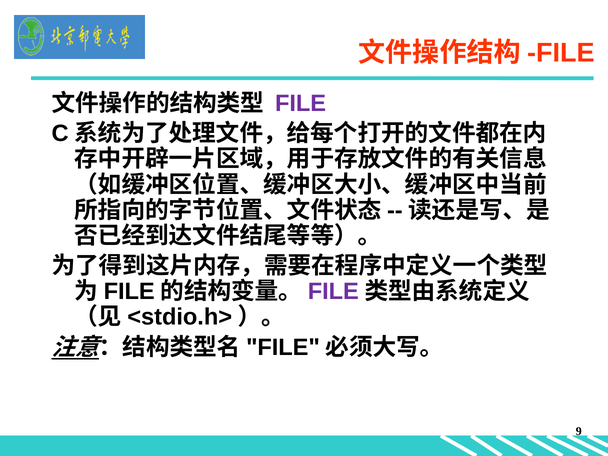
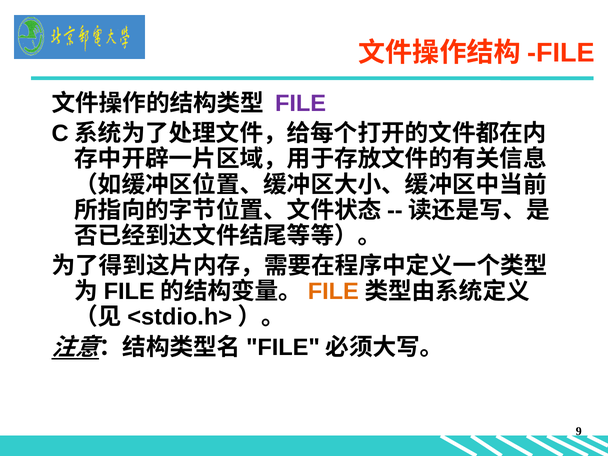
FILE at (333, 292) colour: purple -> orange
